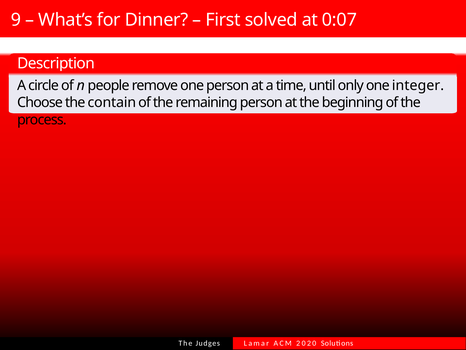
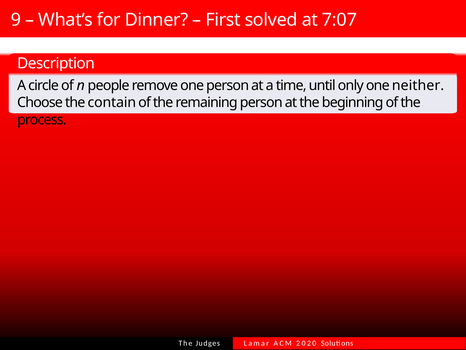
0:07: 0:07 -> 7:07
integer: integer -> neither
